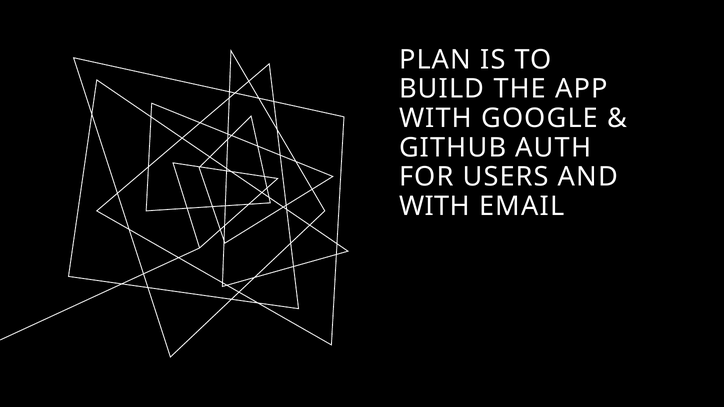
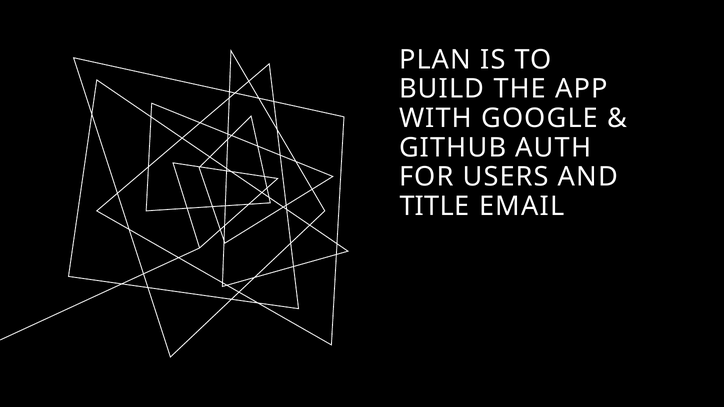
WITH at (434, 206): WITH -> TITLE
